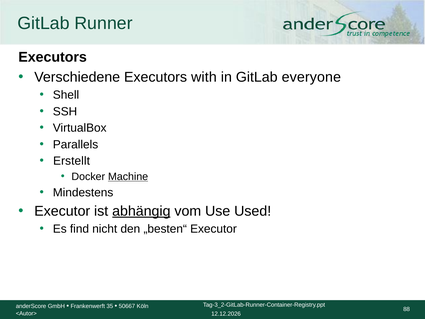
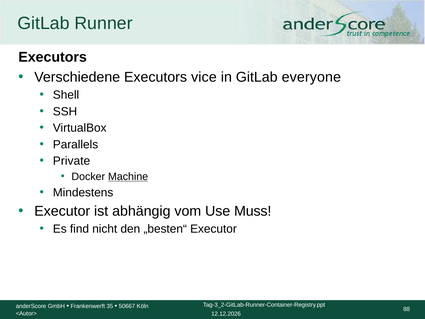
with: with -> vice
Erstellt: Erstellt -> Private
abhängig underline: present -> none
Used: Used -> Muss
